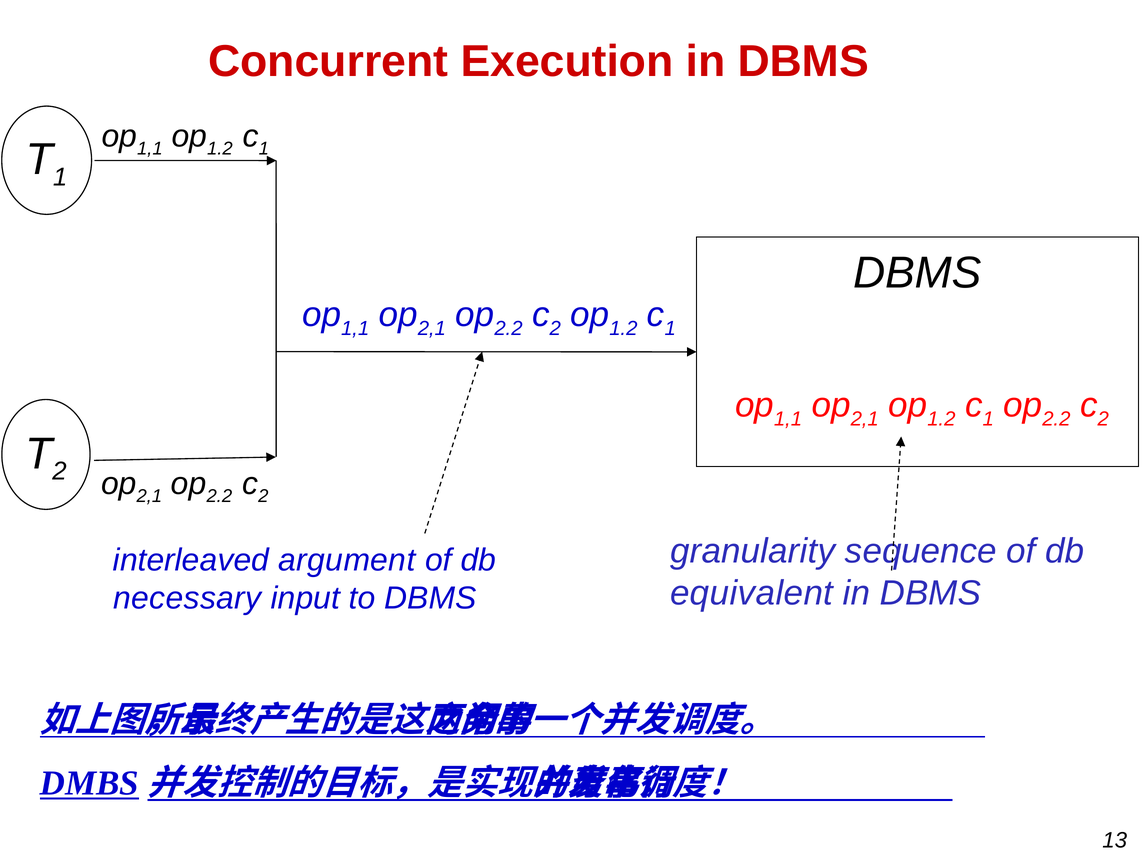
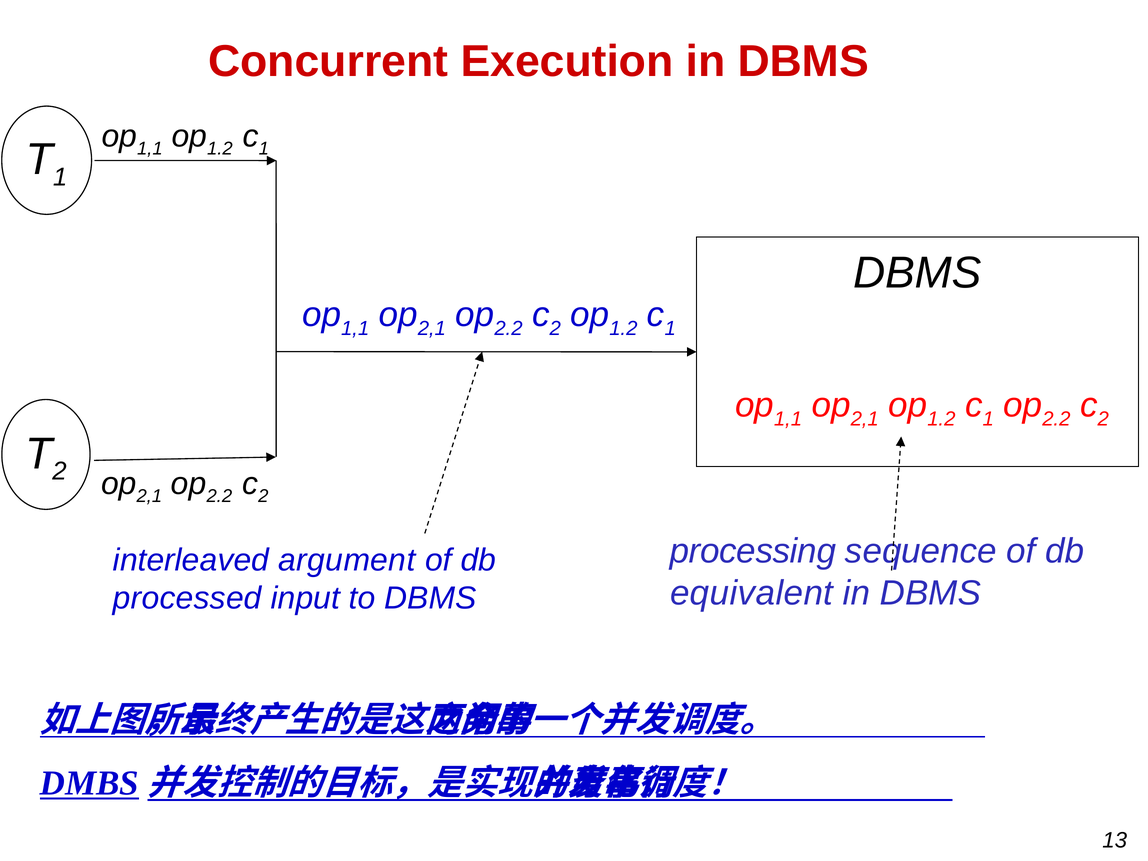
granularity: granularity -> processing
necessary: necessary -> processed
